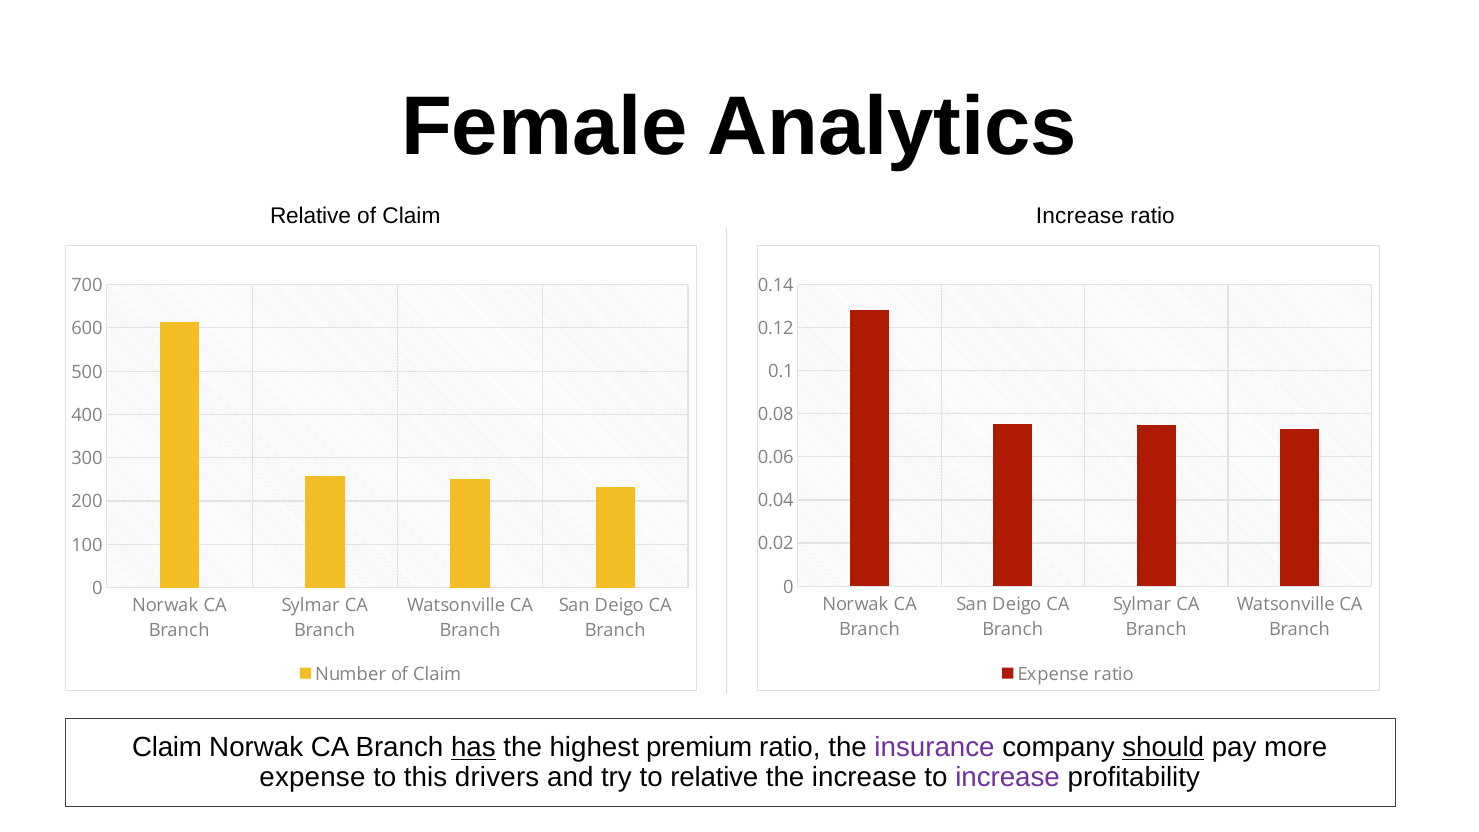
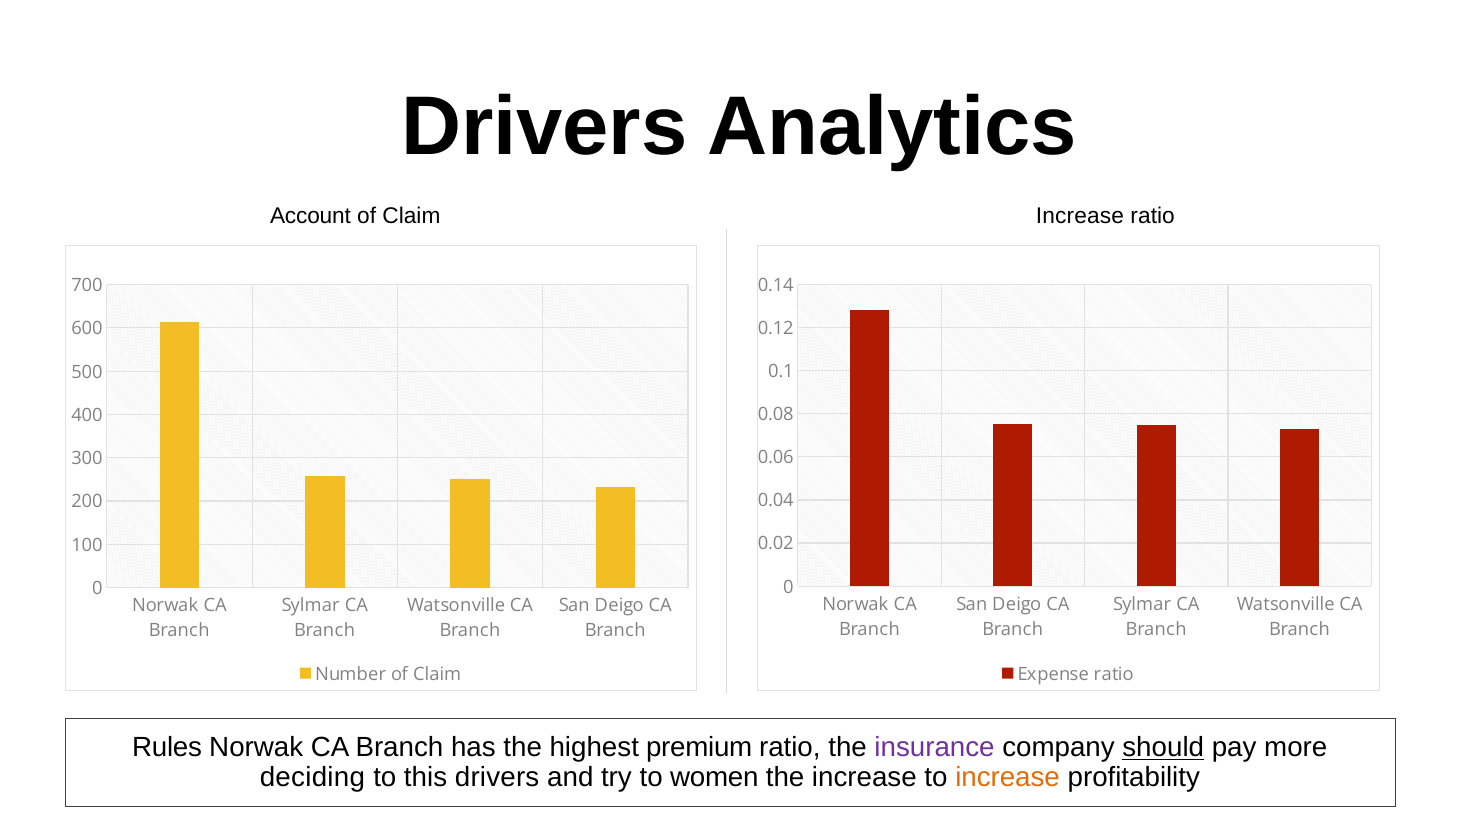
Female at (544, 127): Female -> Drivers
Relative at (310, 216): Relative -> Account
Claim at (167, 747): Claim -> Rules
has underline: present -> none
expense at (312, 777): expense -> deciding
to relative: relative -> women
increase at (1008, 777) colour: purple -> orange
